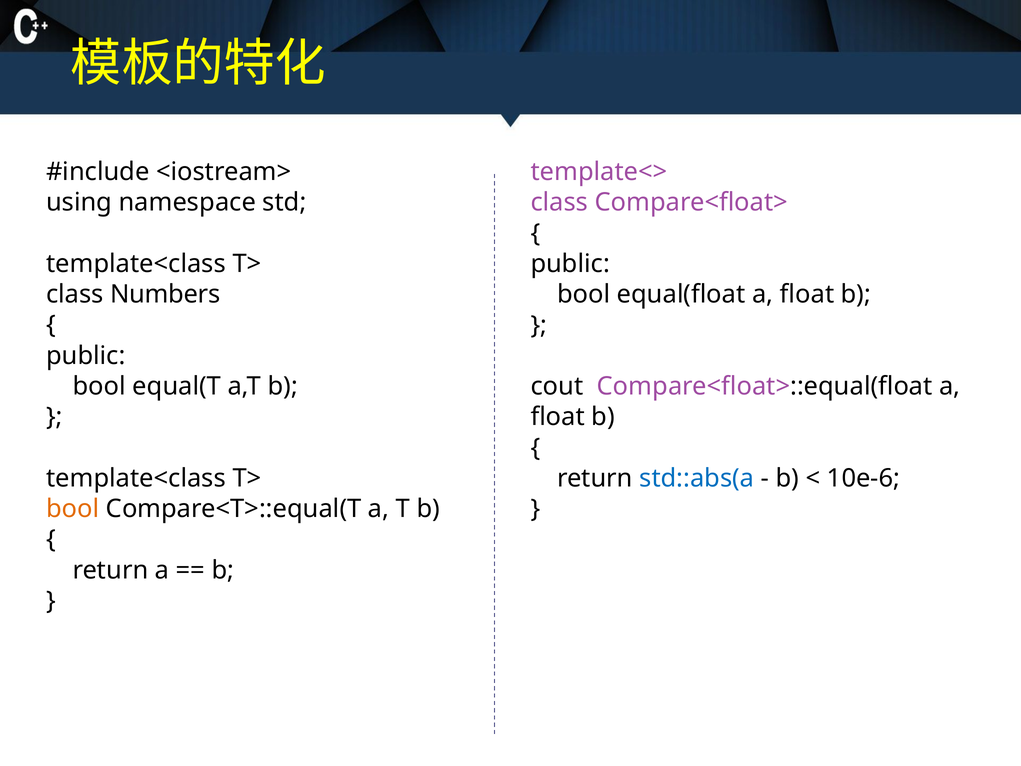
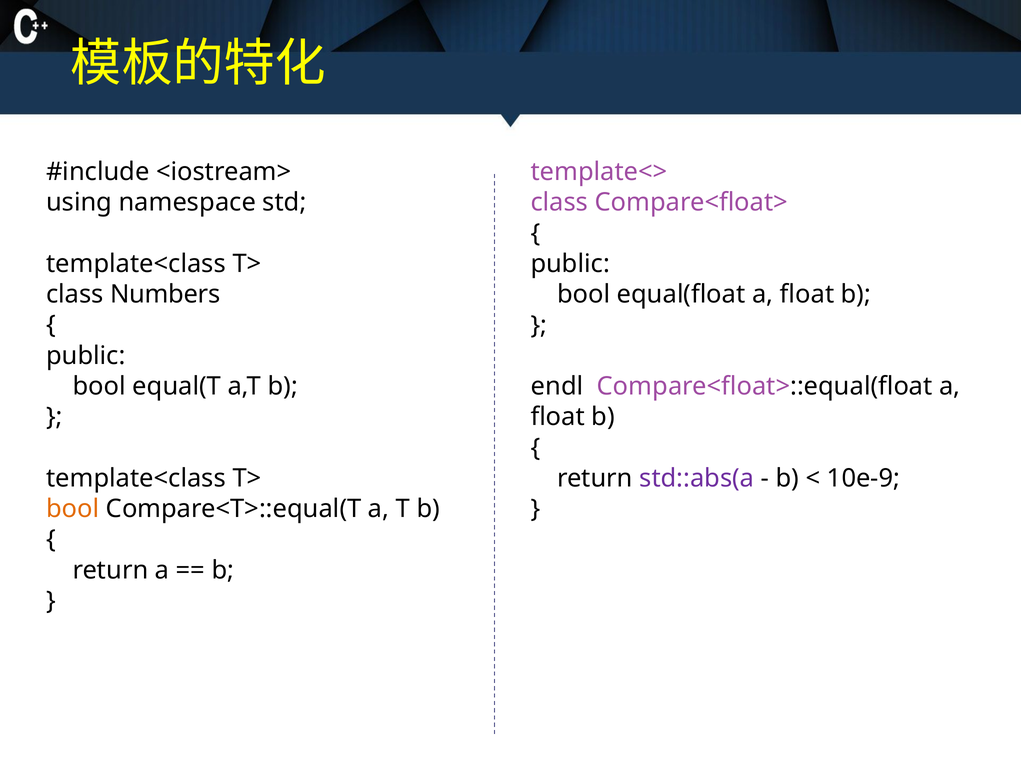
cout: cout -> endl
std::abs(a colour: blue -> purple
10e-6: 10e-6 -> 10e-9
